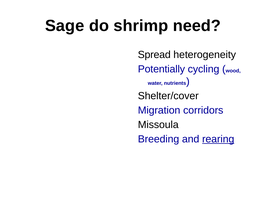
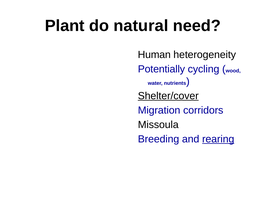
Sage: Sage -> Plant
shrimp: shrimp -> natural
Spread: Spread -> Human
Shelter/cover underline: none -> present
